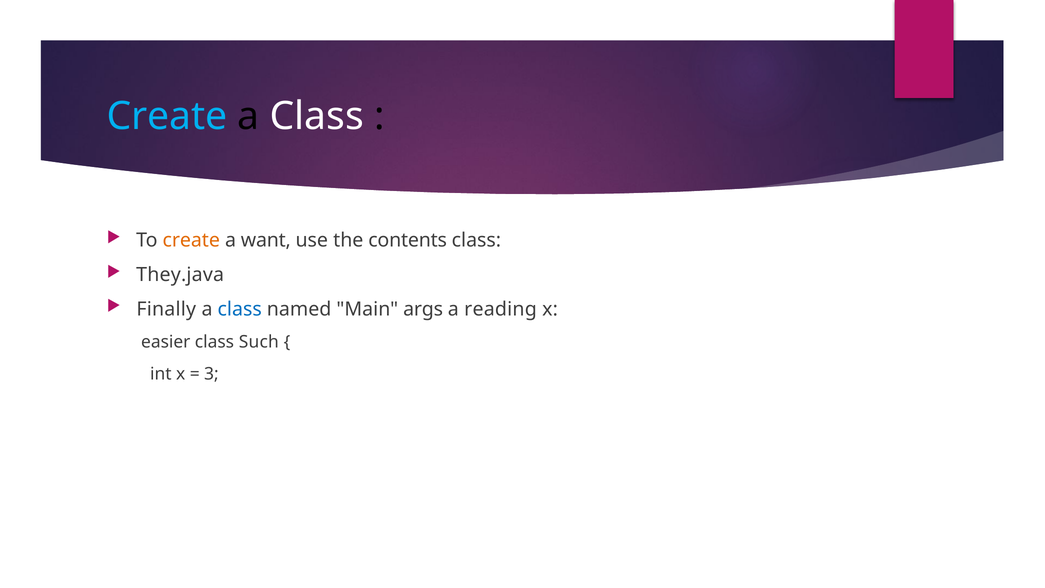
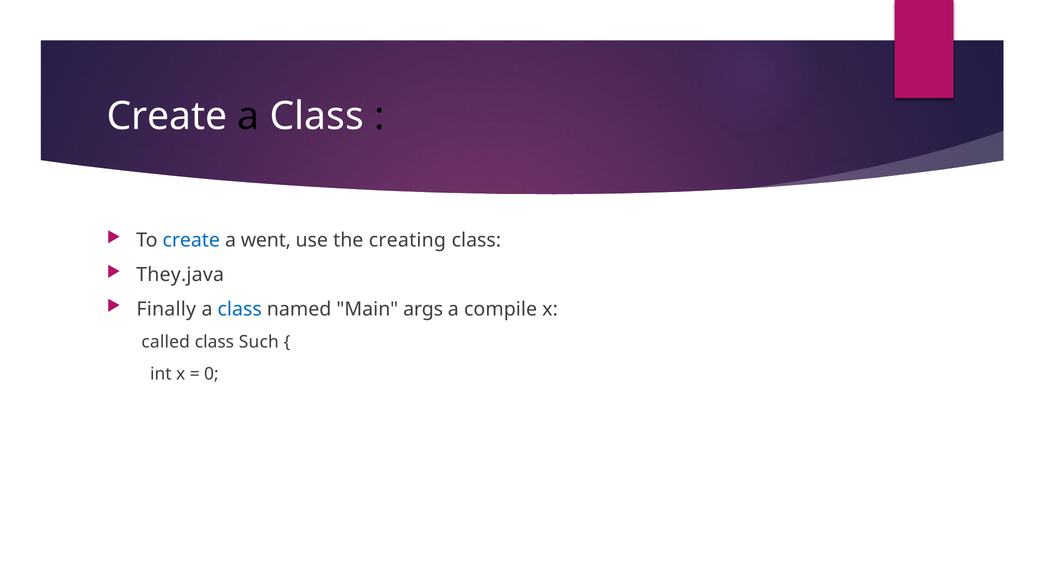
Create at (167, 116) colour: light blue -> white
create at (191, 240) colour: orange -> blue
want: want -> went
contents: contents -> creating
reading: reading -> compile
easier: easier -> called
3: 3 -> 0
